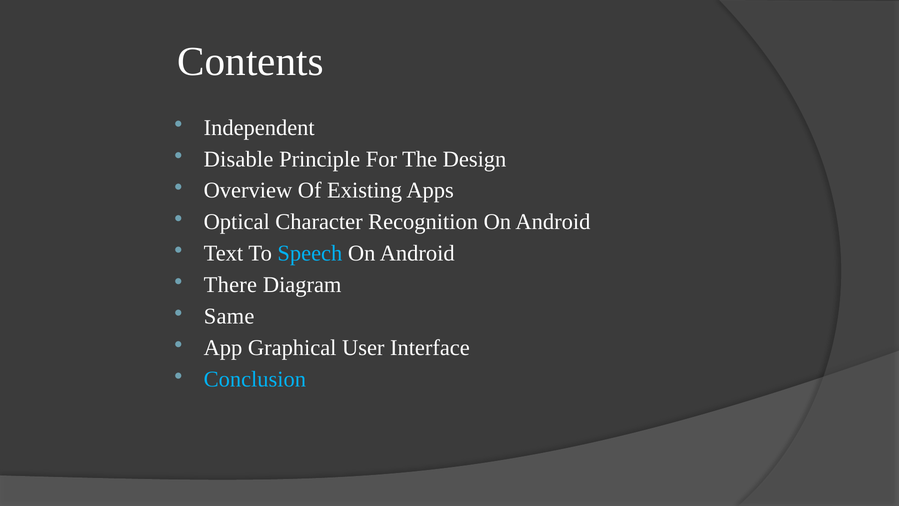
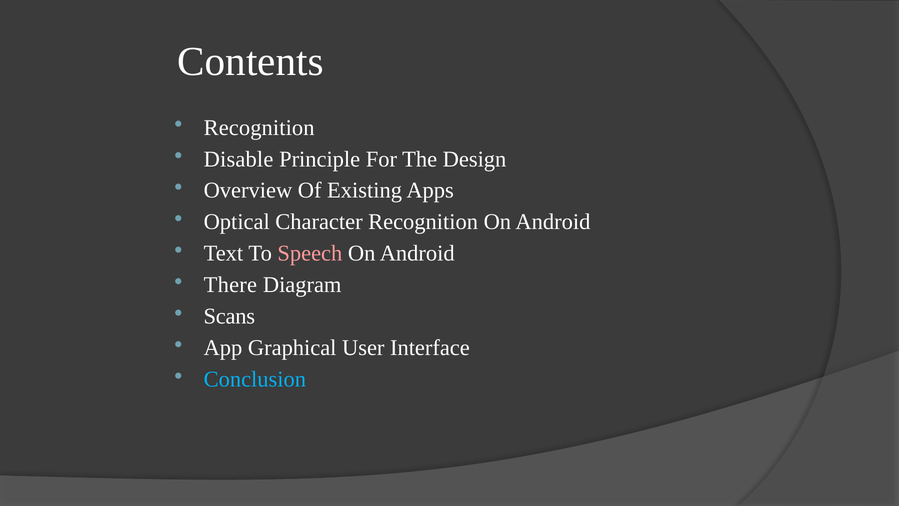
Independent at (259, 128): Independent -> Recognition
Speech colour: light blue -> pink
Same: Same -> Scans
